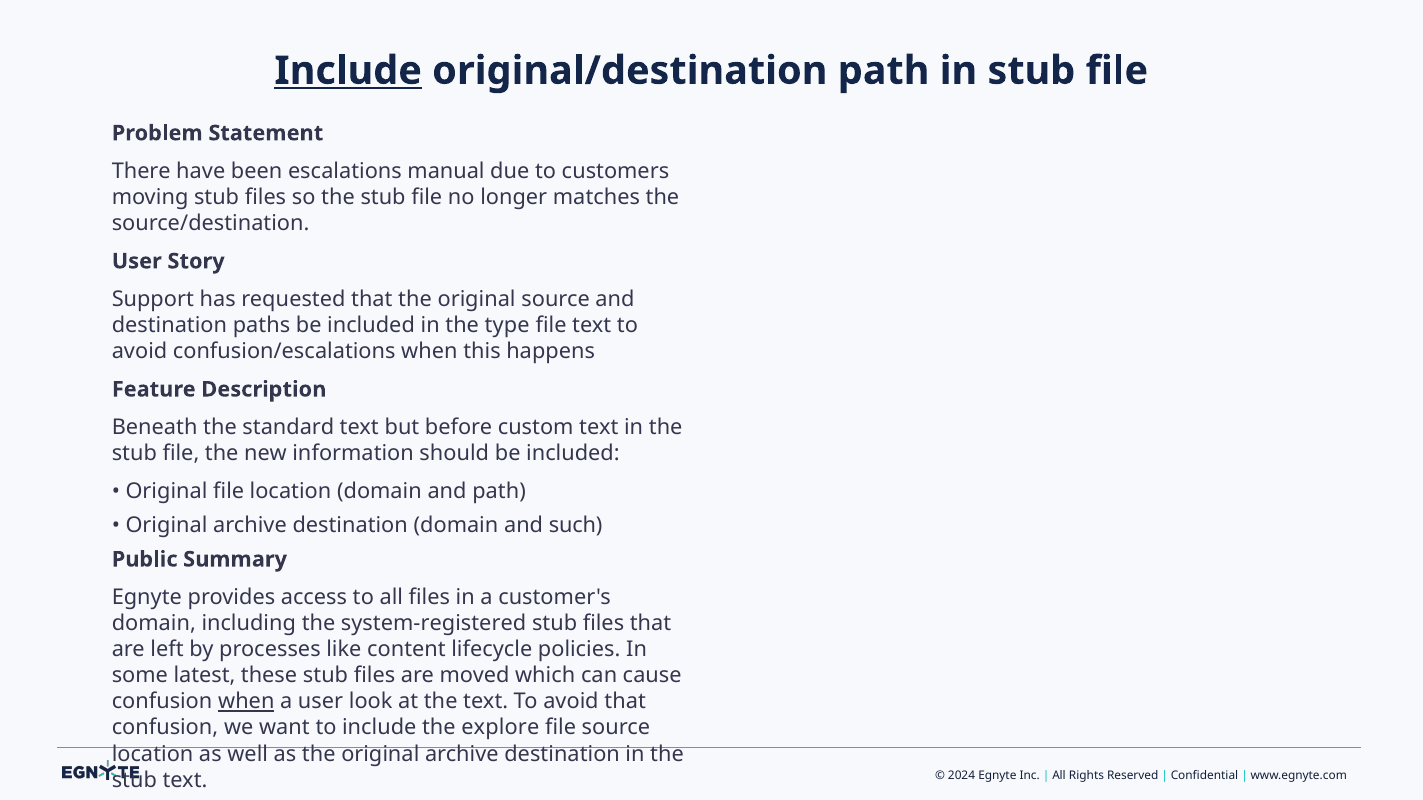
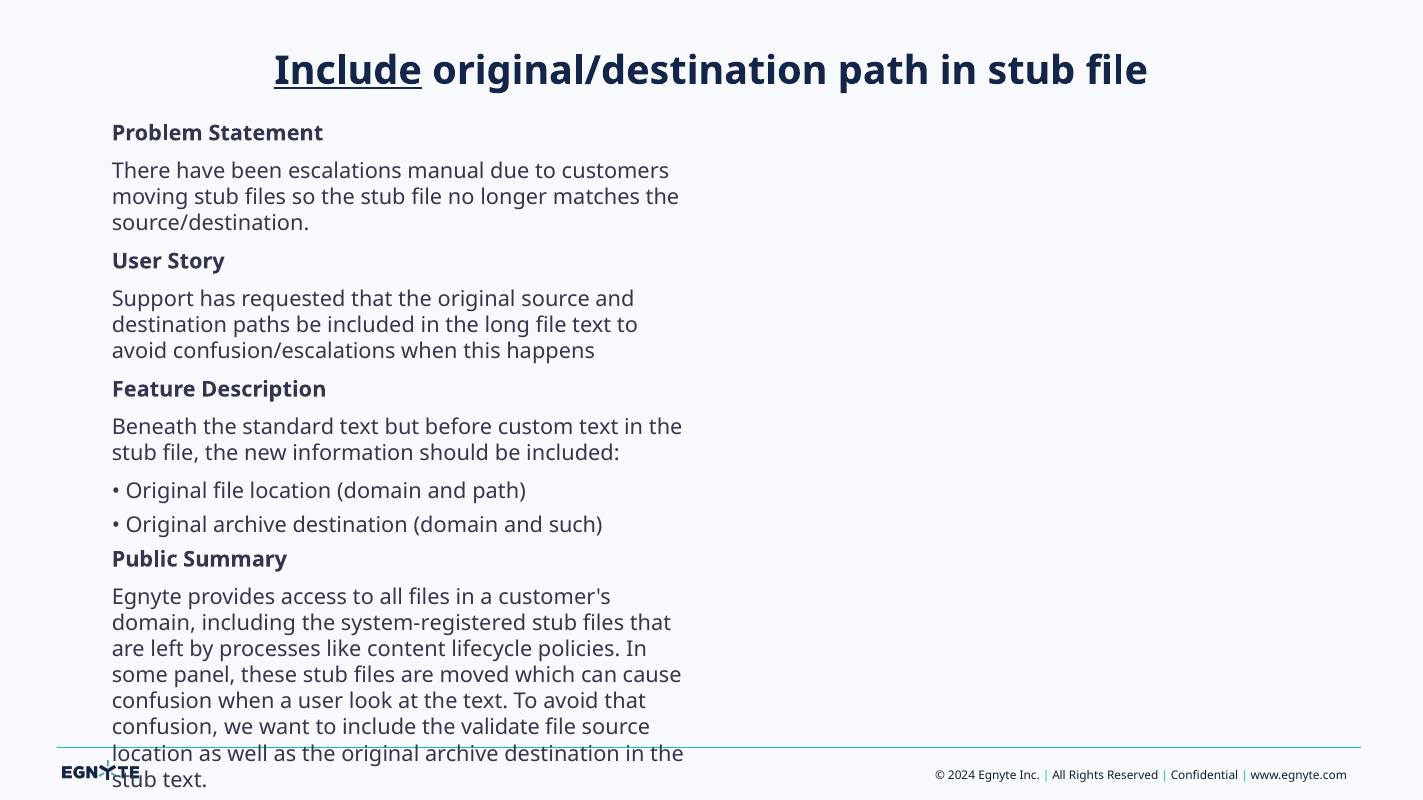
type: type -> long
latest: latest -> panel
when at (246, 702) underline: present -> none
explore: explore -> validate
